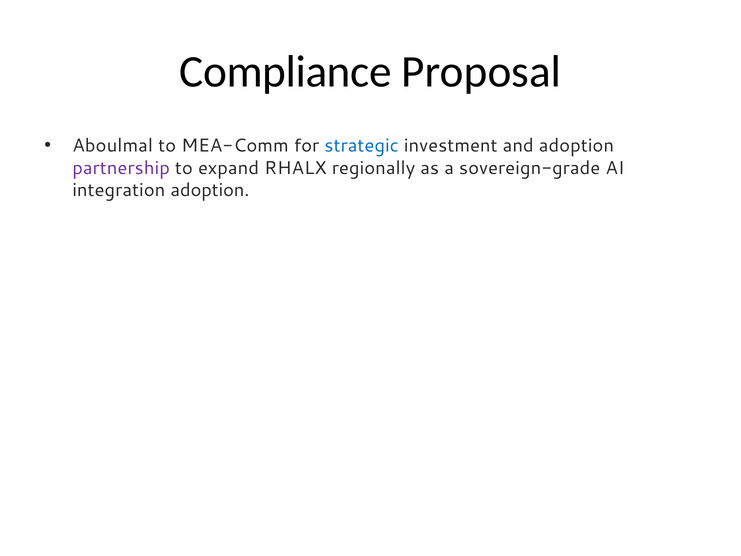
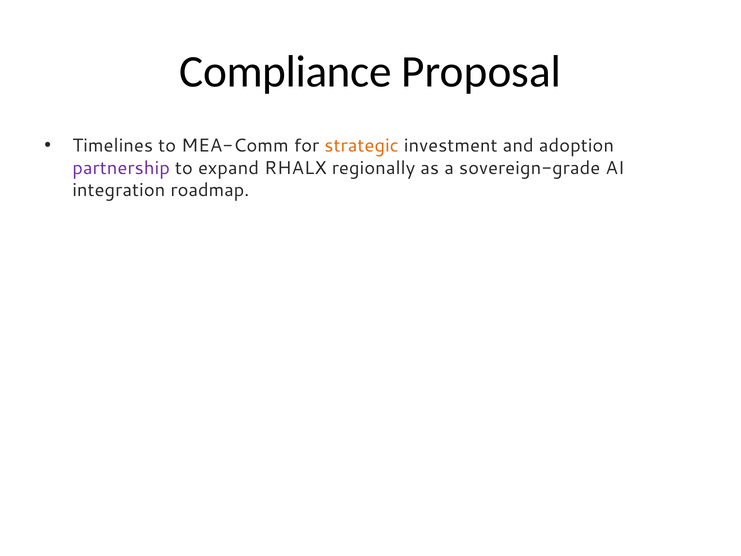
Aboulmal: Aboulmal -> Timelines
strategic colour: blue -> orange
integration adoption: adoption -> roadmap
